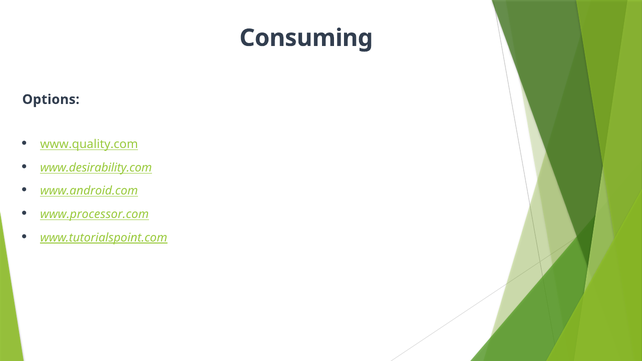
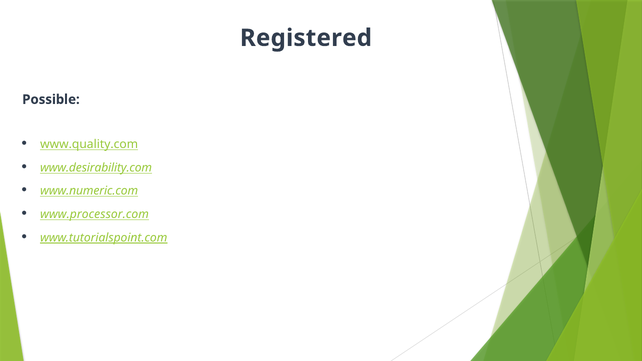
Consuming: Consuming -> Registered
Options: Options -> Possible
www.android.com: www.android.com -> www.numeric.com
